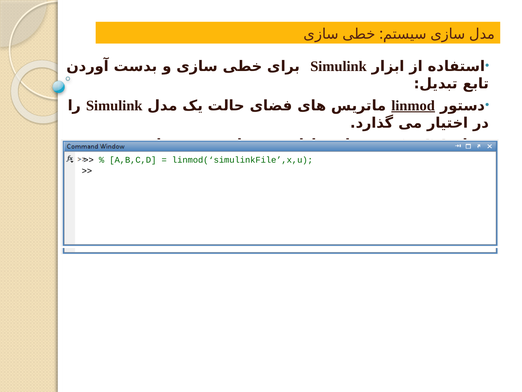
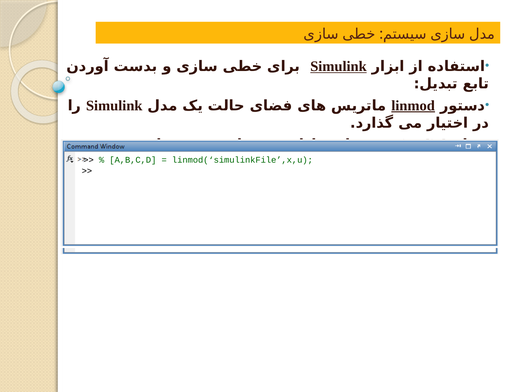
Simulink at (338, 66) underline: none -> present
